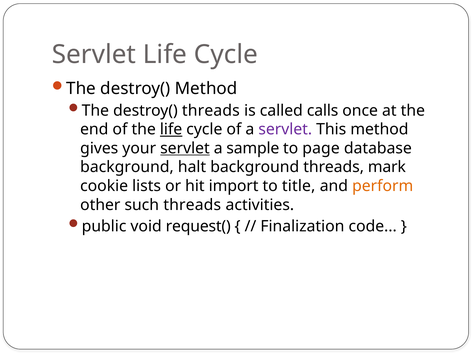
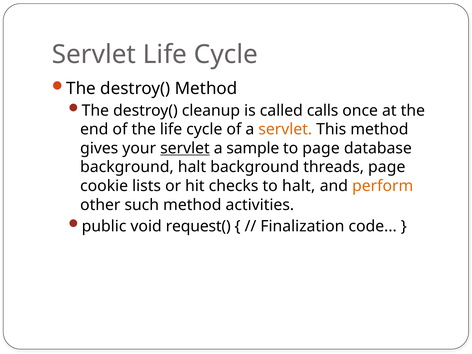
destroy( threads: threads -> cleanup
life at (171, 129) underline: present -> none
servlet at (285, 129) colour: purple -> orange
threads mark: mark -> page
import: import -> checks
to title: title -> halt
such threads: threads -> method
